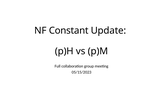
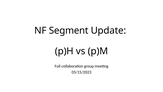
Constant: Constant -> Segment
